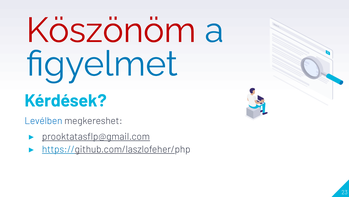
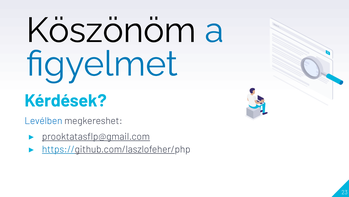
Köszönöm colour: red -> black
